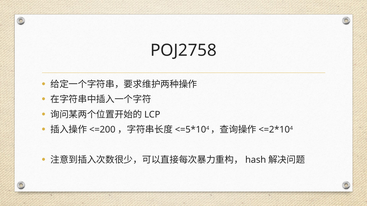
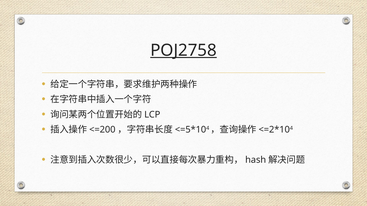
POJ2758 underline: none -> present
